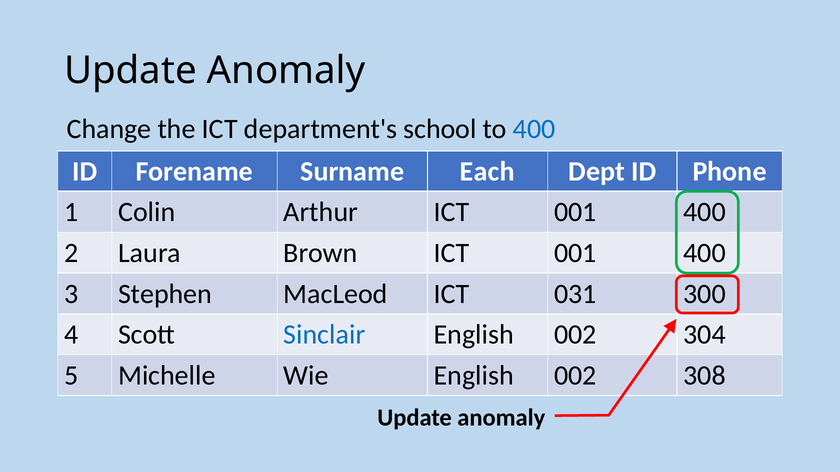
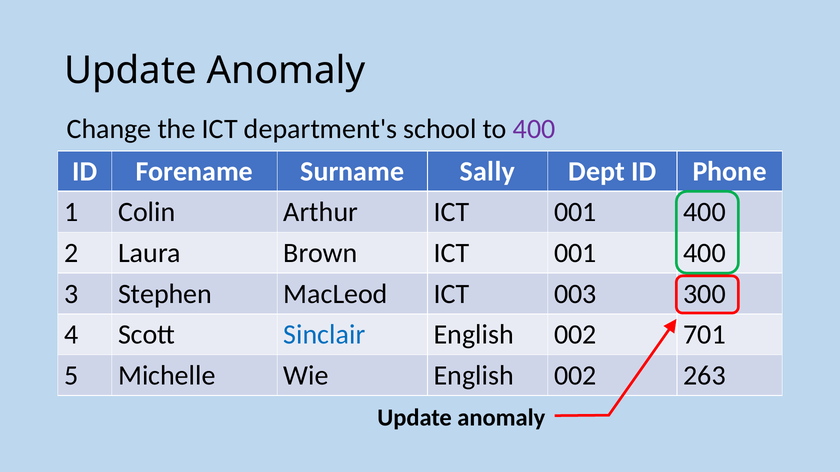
400 at (534, 129) colour: blue -> purple
Each: Each -> Sally
031: 031 -> 003
304: 304 -> 701
308: 308 -> 263
